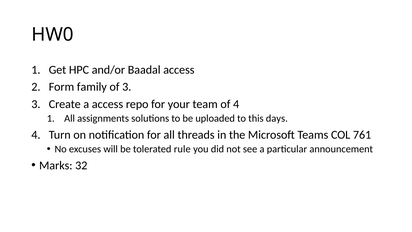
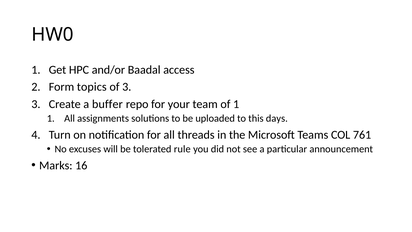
family: family -> topics
a access: access -> buffer
of 4: 4 -> 1
32: 32 -> 16
